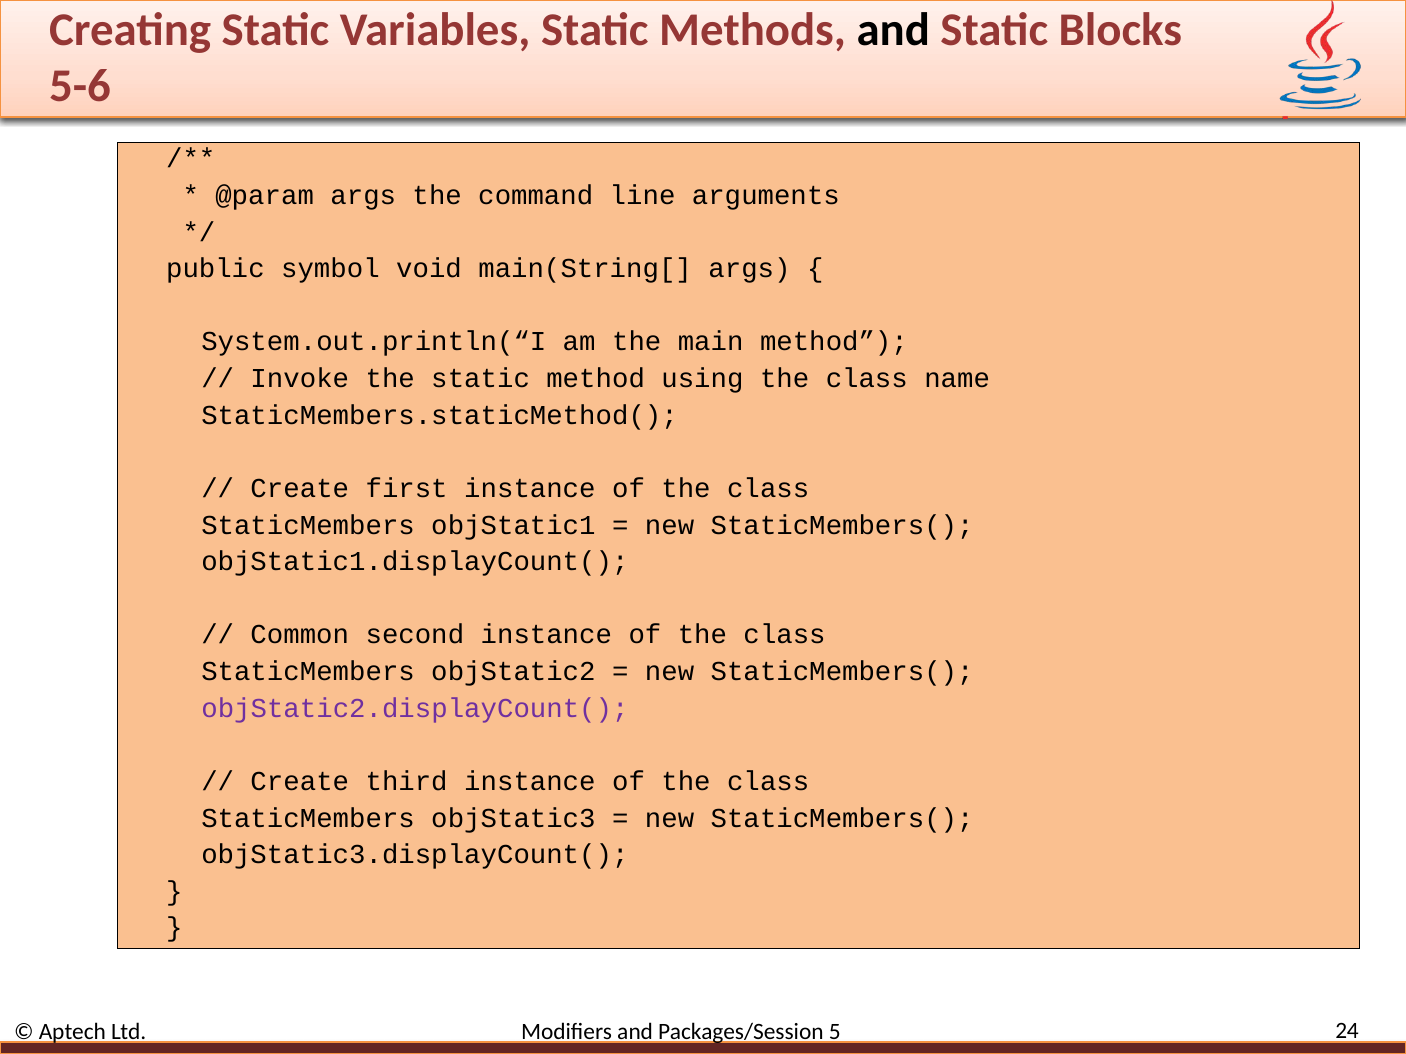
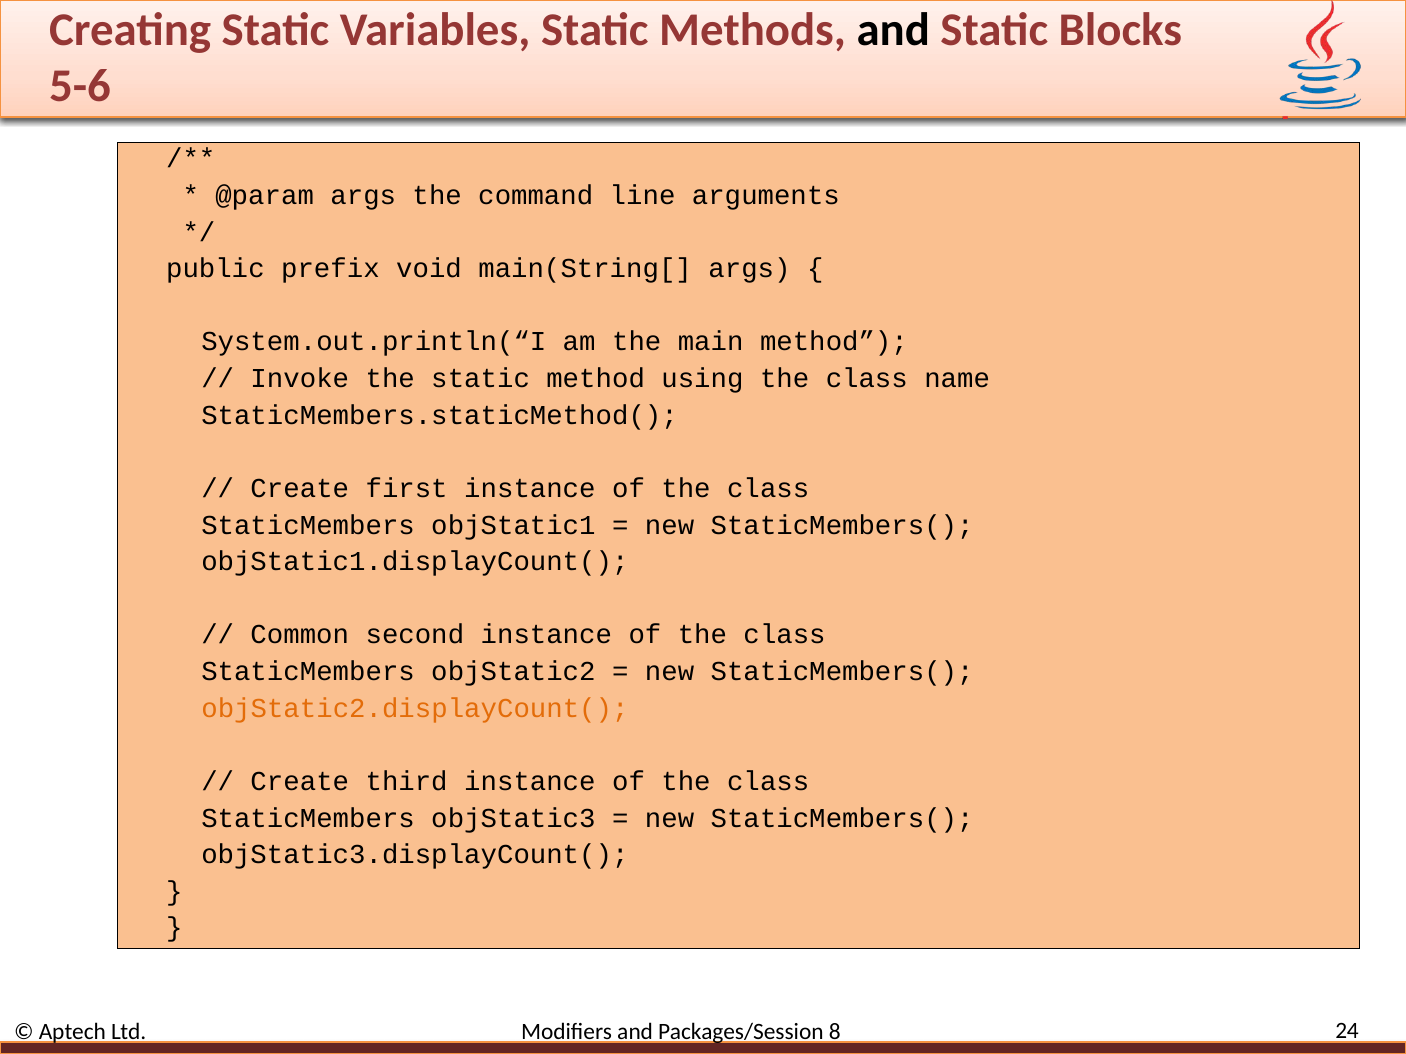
symbol: symbol -> prefix
objStatic2.displayCount( colour: purple -> orange
5: 5 -> 8
